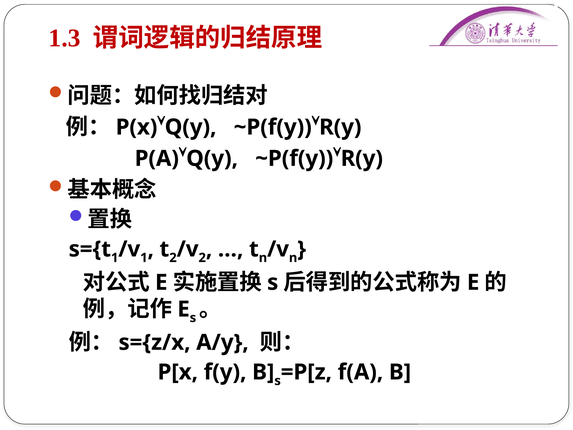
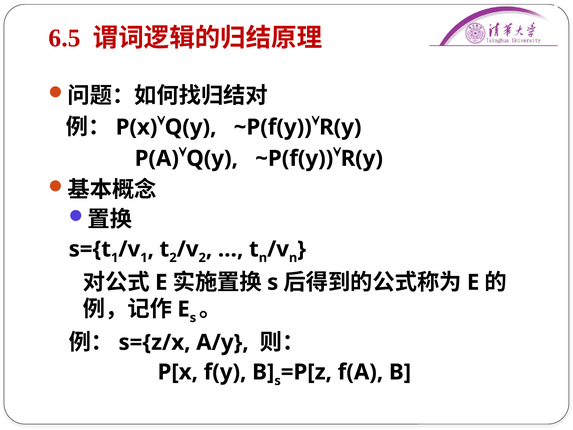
1.3: 1.3 -> 6.5
